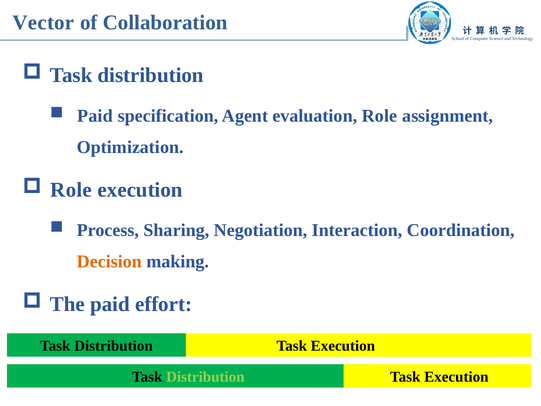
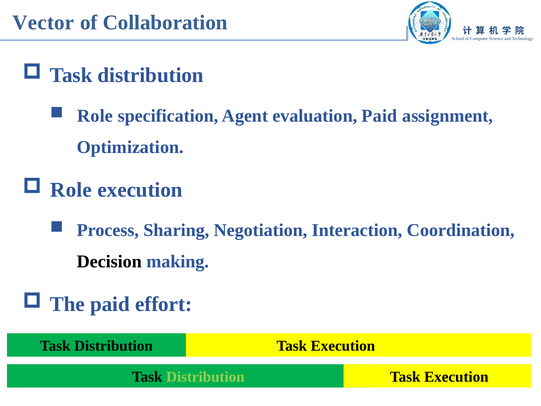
Paid at (95, 116): Paid -> Role
evaluation Role: Role -> Paid
Decision colour: orange -> black
